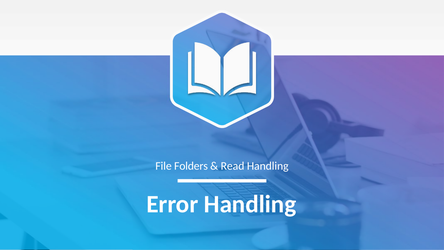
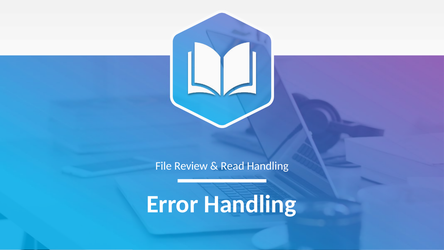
Folders: Folders -> Review
